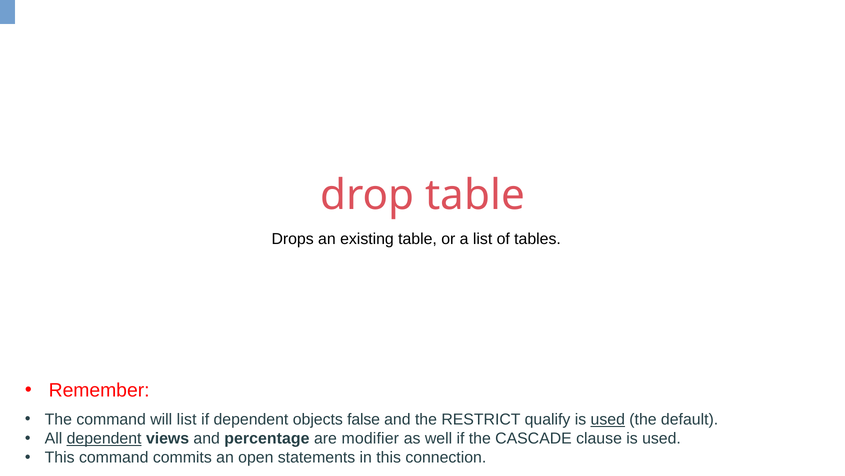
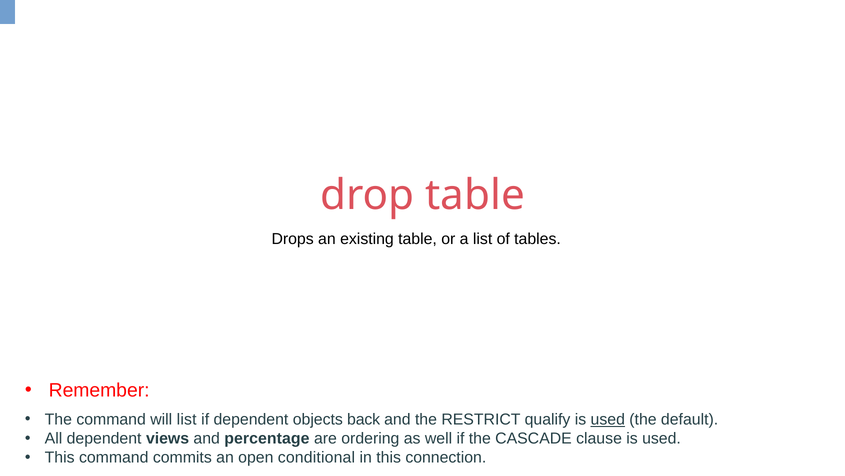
false: false -> back
dependent at (104, 438) underline: present -> none
modifier: modifier -> ordering
statements: statements -> conditional
